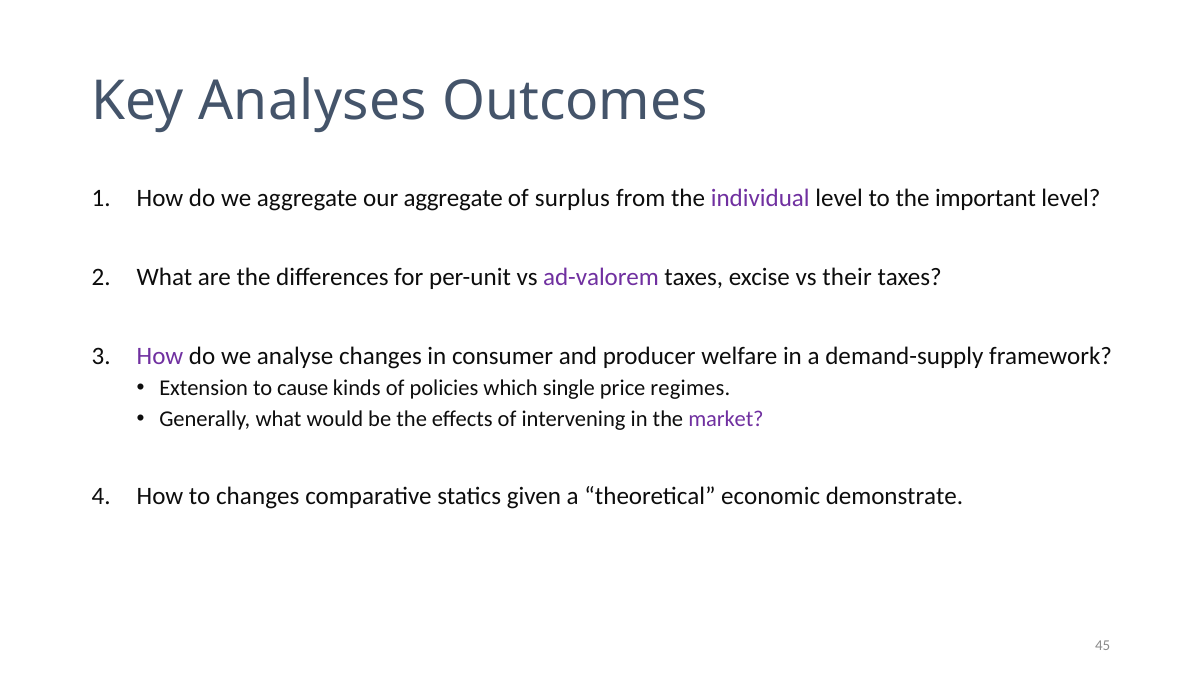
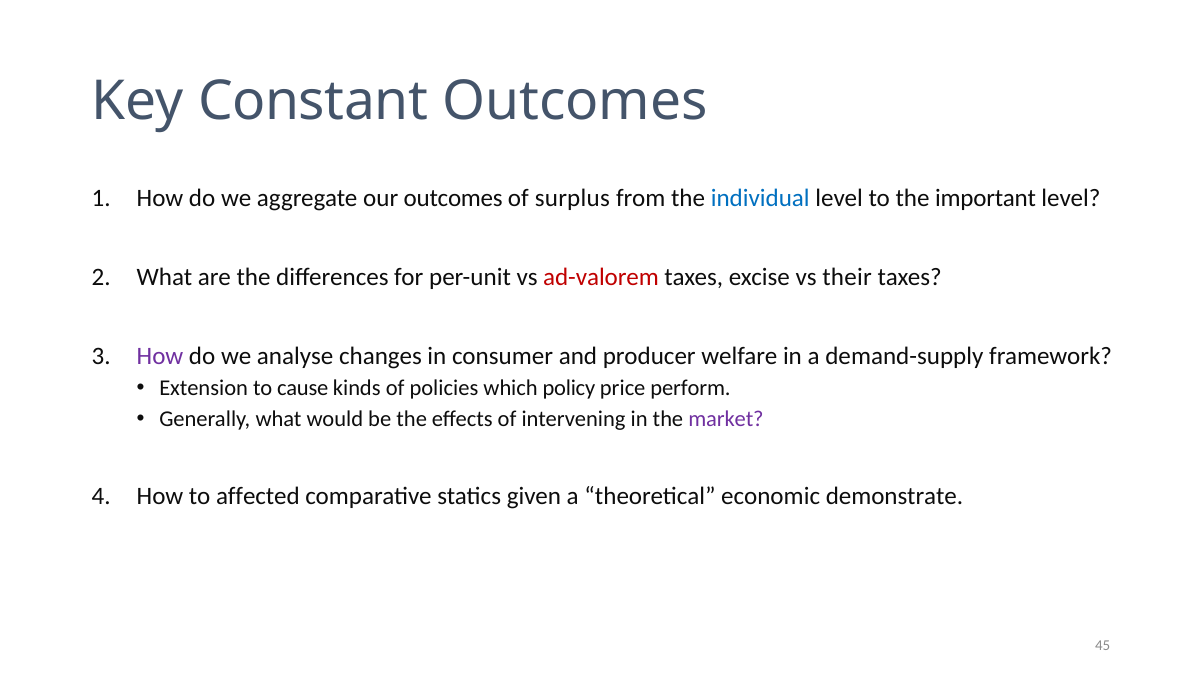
Analyses: Analyses -> Constant
our aggregate: aggregate -> outcomes
individual colour: purple -> blue
ad-valorem colour: purple -> red
single: single -> policy
regimes: regimes -> perform
to changes: changes -> affected
